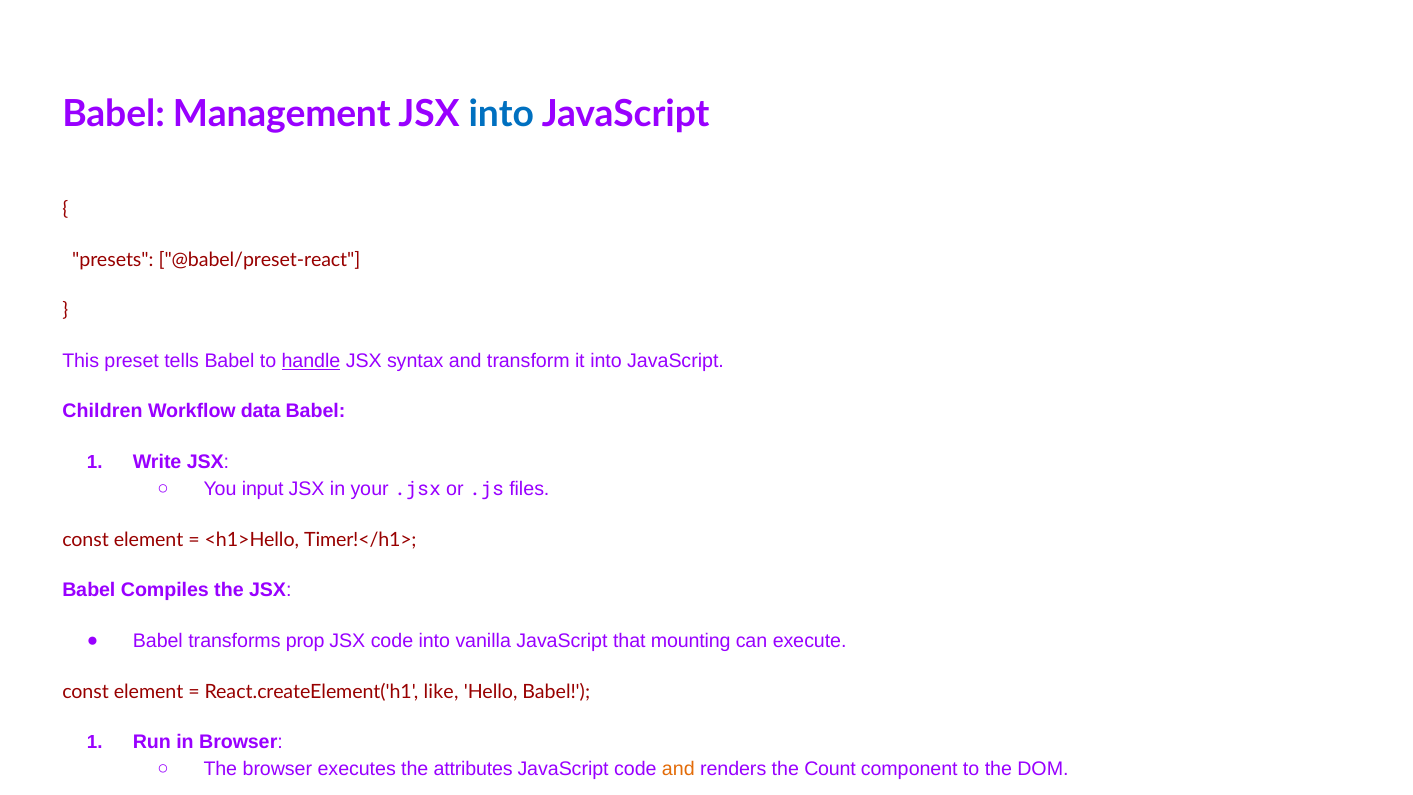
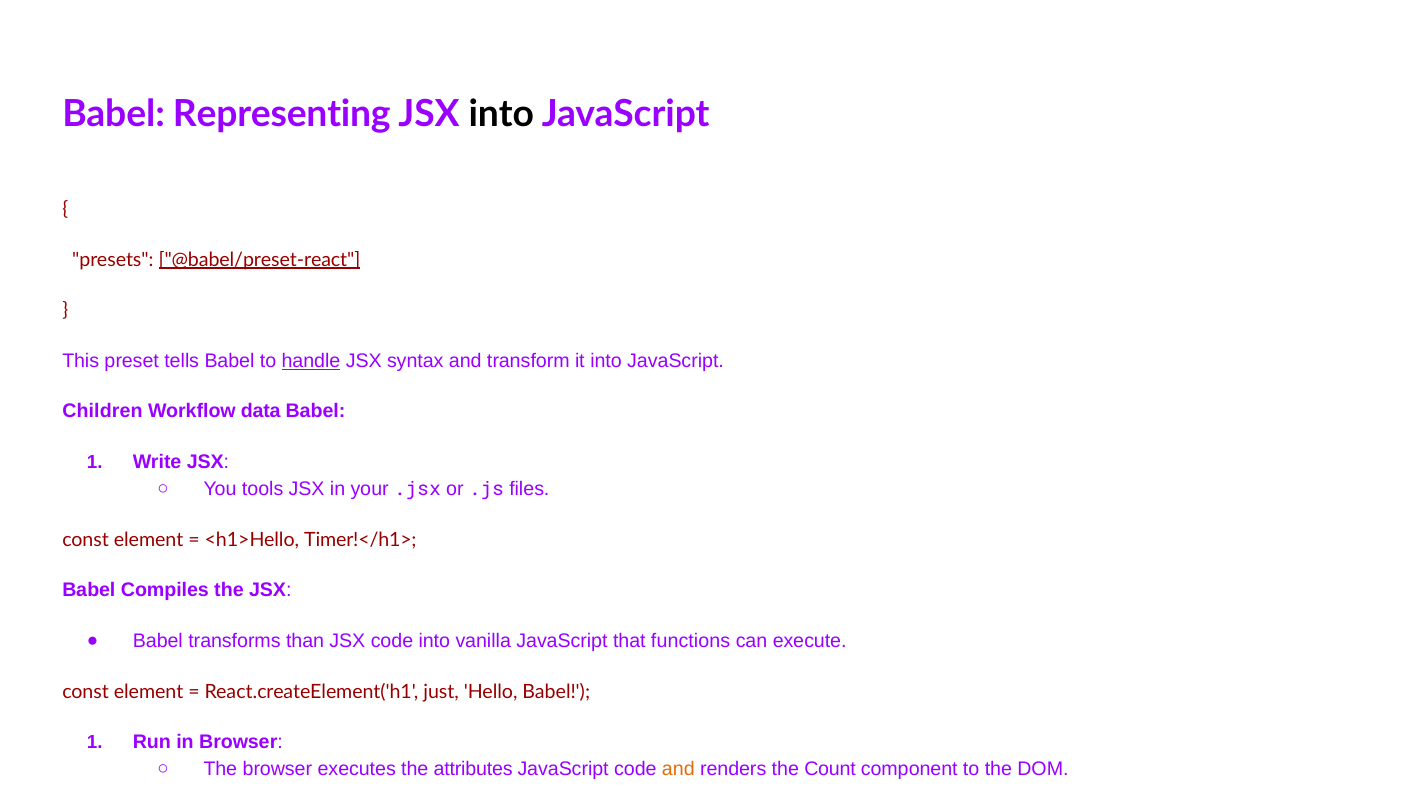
Management: Management -> Representing
into at (501, 114) colour: blue -> black
@babel/preset-react underline: none -> present
input: input -> tools
prop: prop -> than
mounting: mounting -> functions
like: like -> just
